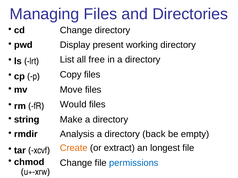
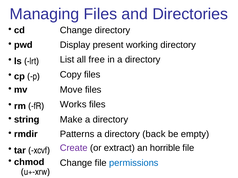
Would: Would -> Works
Analysis: Analysis -> Patterns
Create colour: orange -> purple
longest: longest -> horrible
